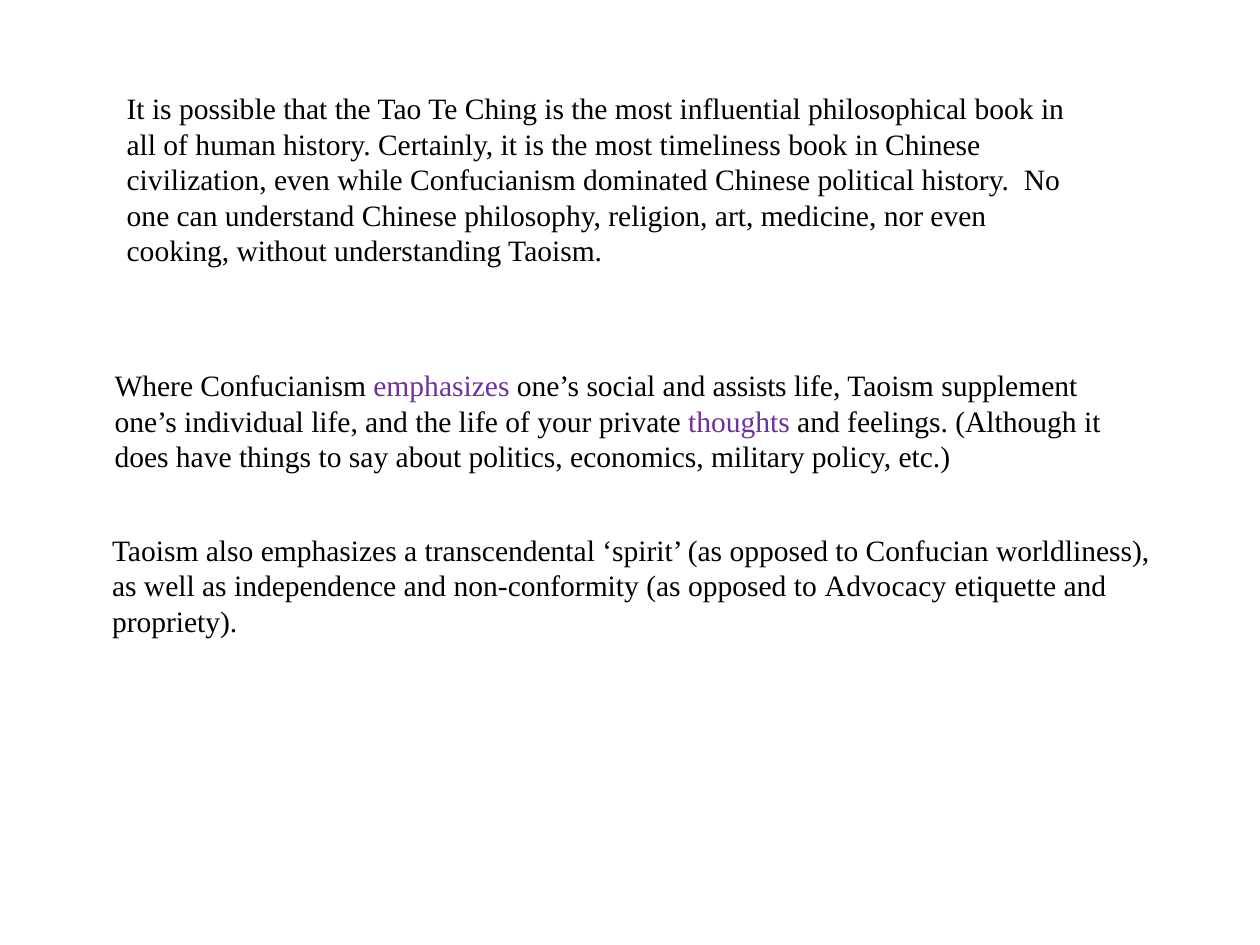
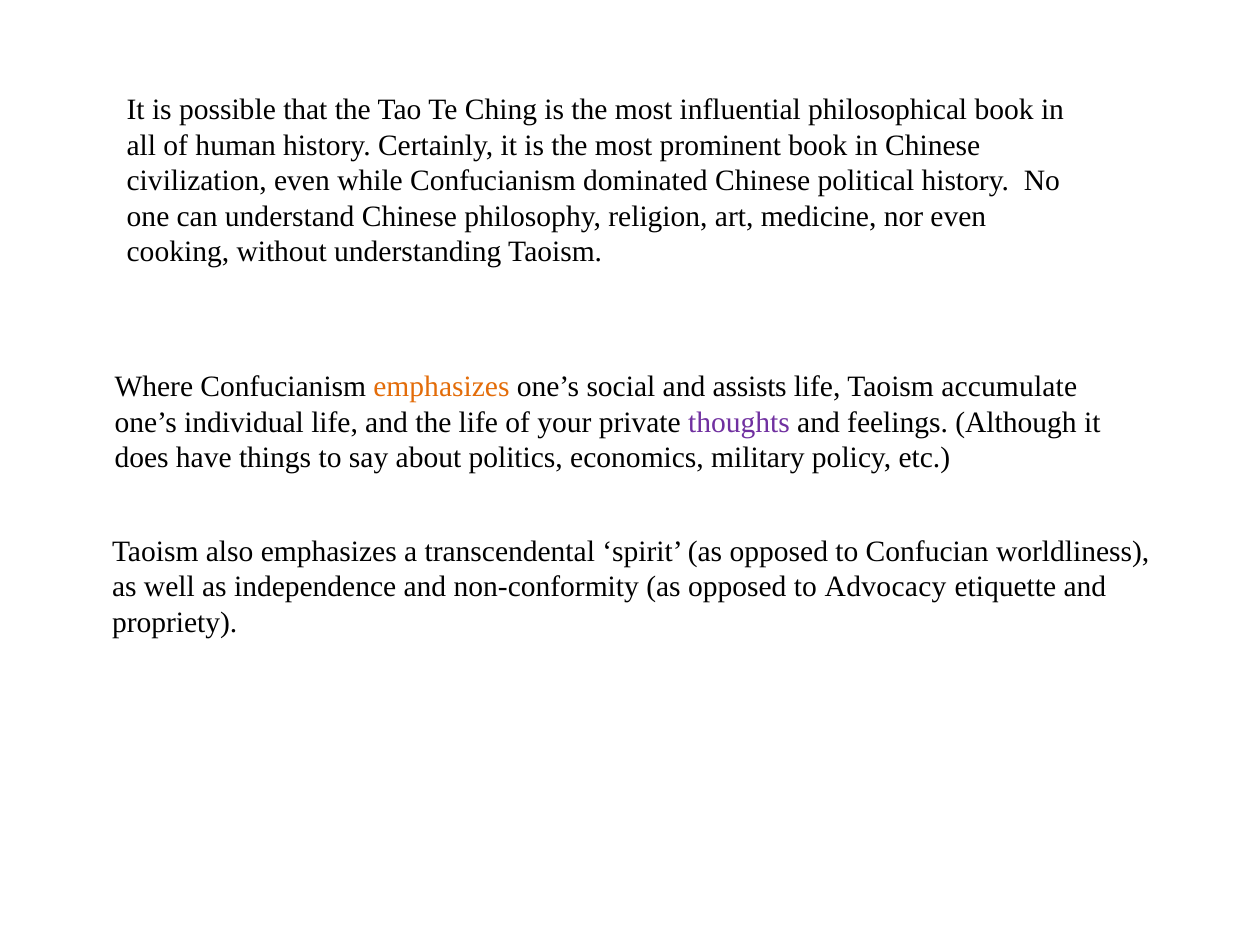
timeliness: timeliness -> prominent
emphasizes at (441, 387) colour: purple -> orange
supplement: supplement -> accumulate
